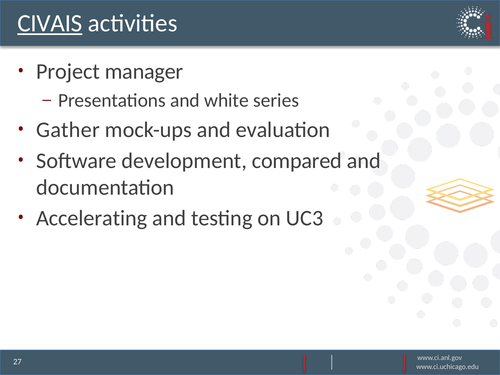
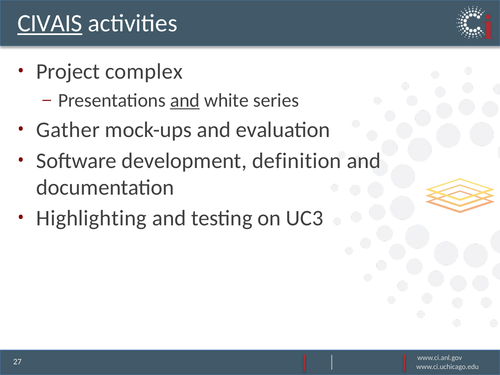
manager: manager -> complex
and at (185, 101) underline: none -> present
compared: compared -> definition
Accelerating: Accelerating -> Highlighting
